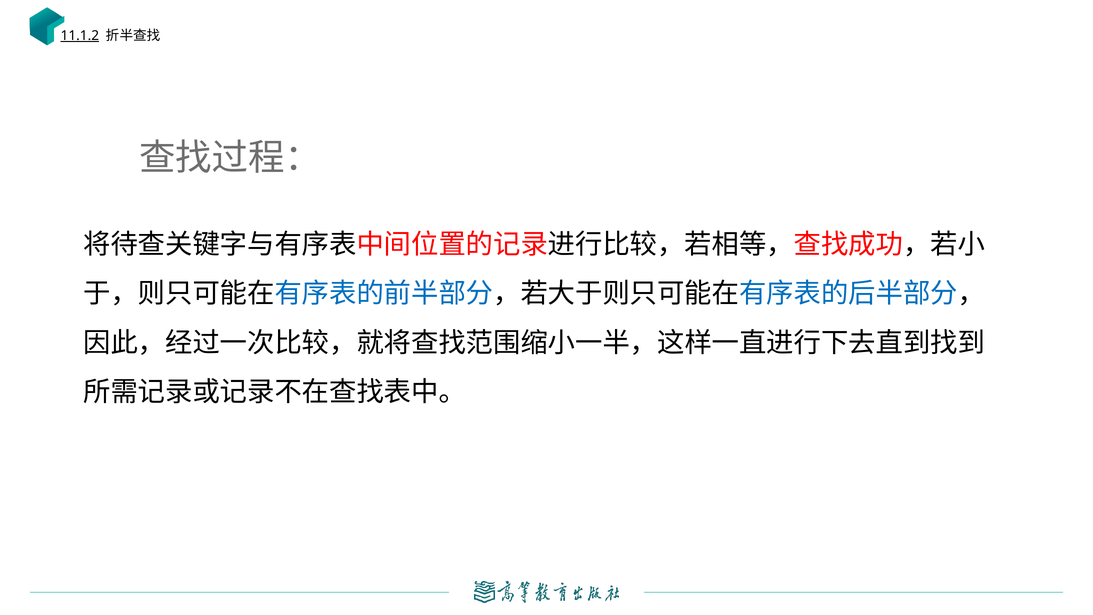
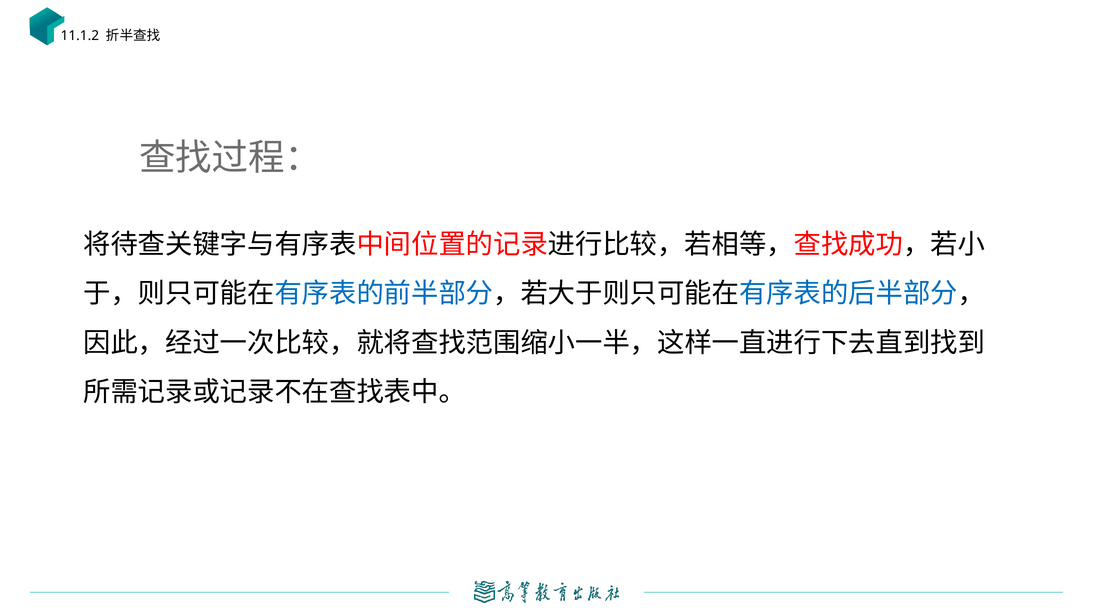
11.1.2 underline: present -> none
